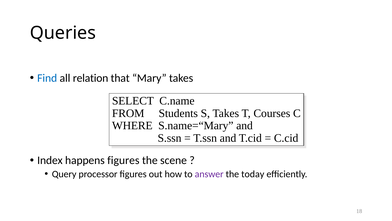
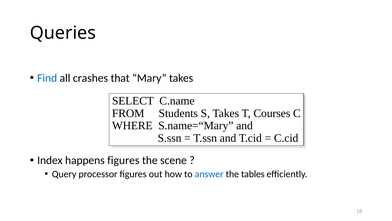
relation: relation -> crashes
answer colour: purple -> blue
today: today -> tables
